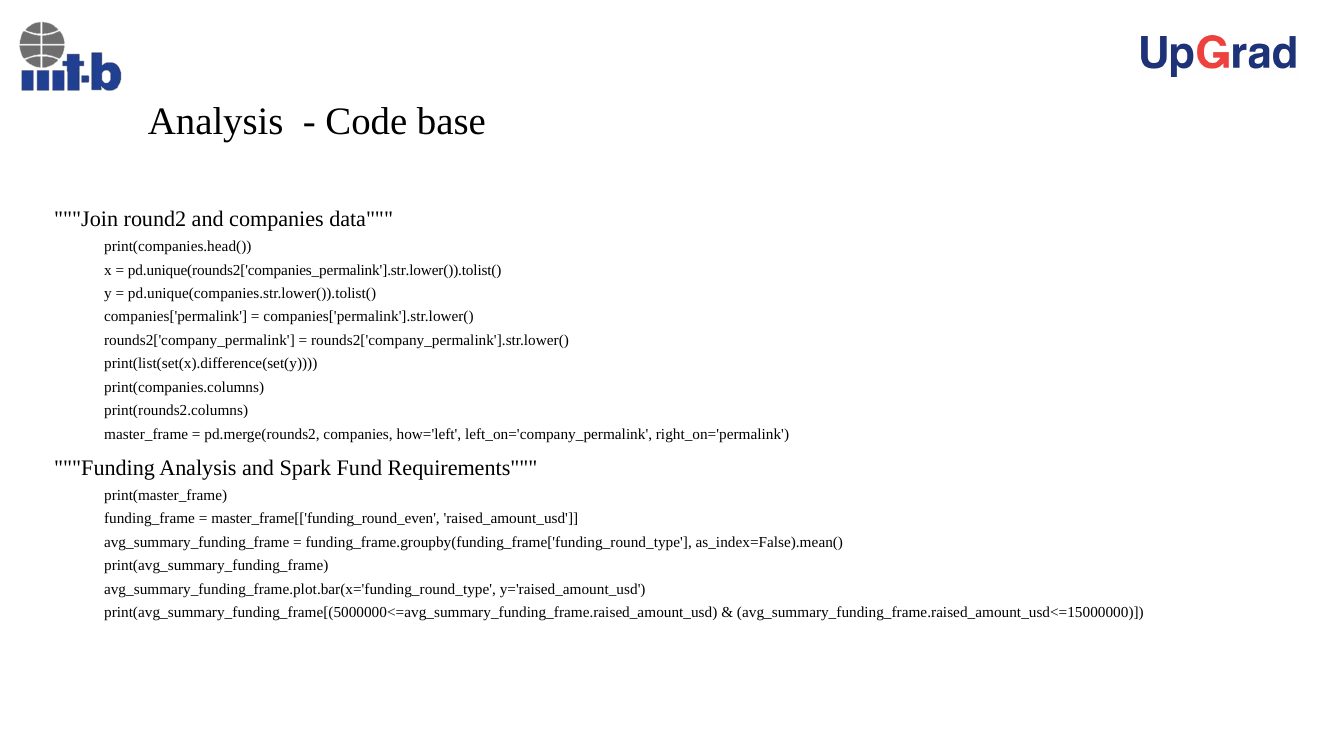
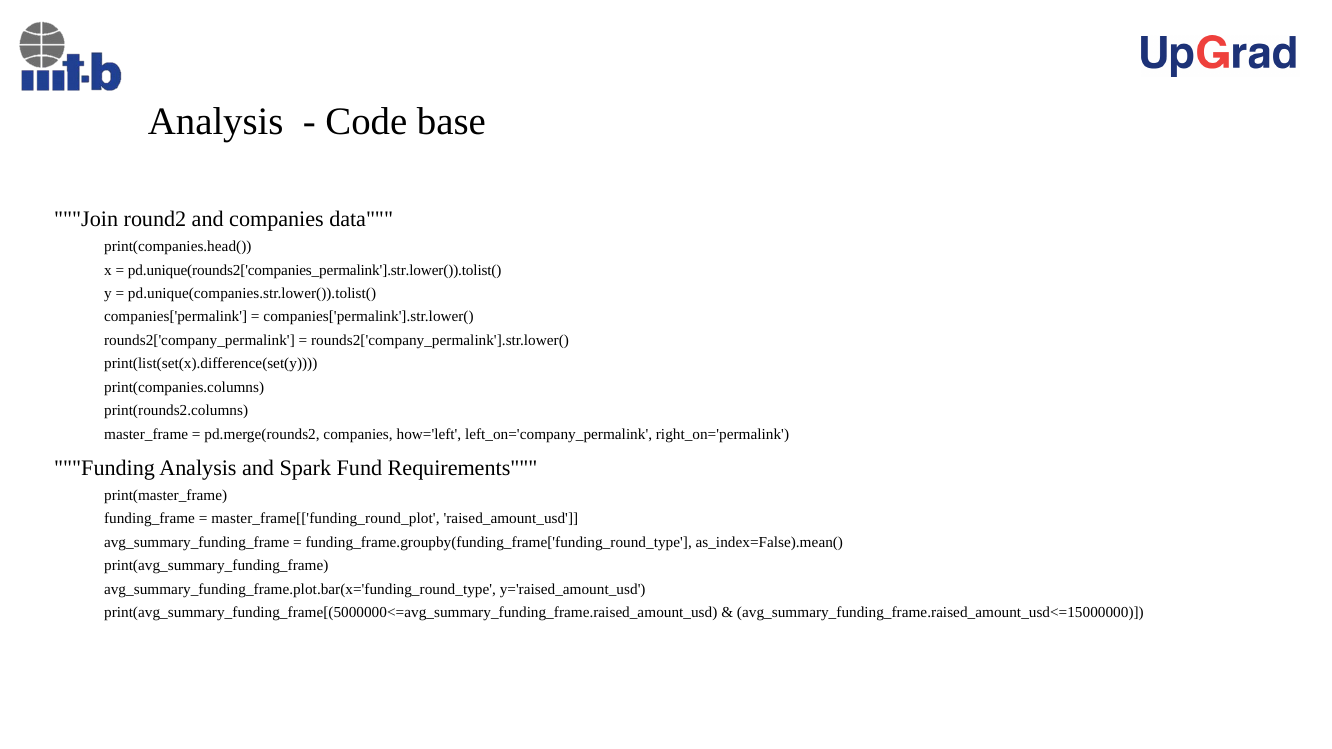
master_frame[['funding_round_even: master_frame[['funding_round_even -> master_frame[['funding_round_plot
